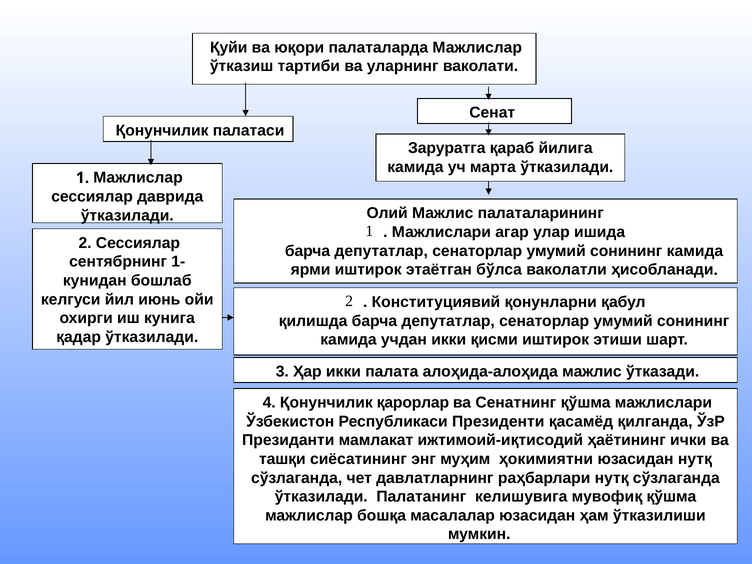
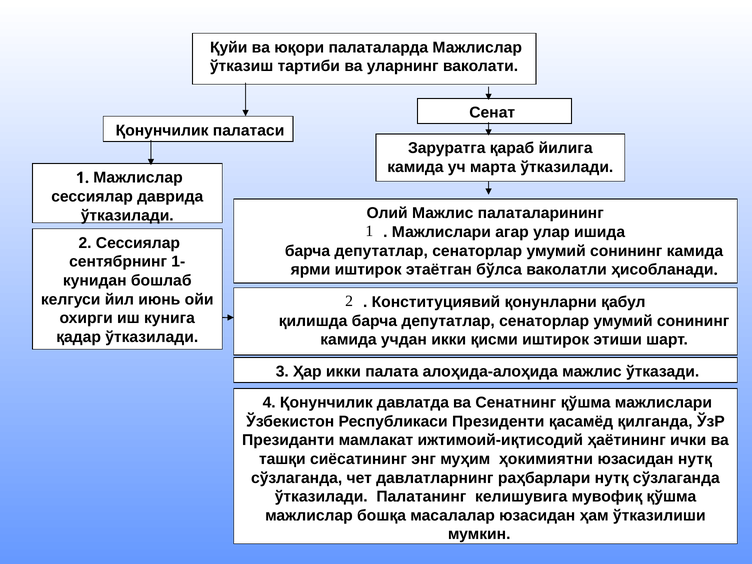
қарорлар: қарорлар -> давлатда
